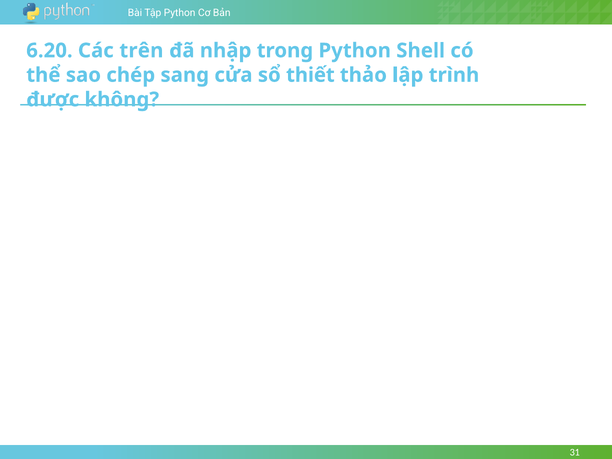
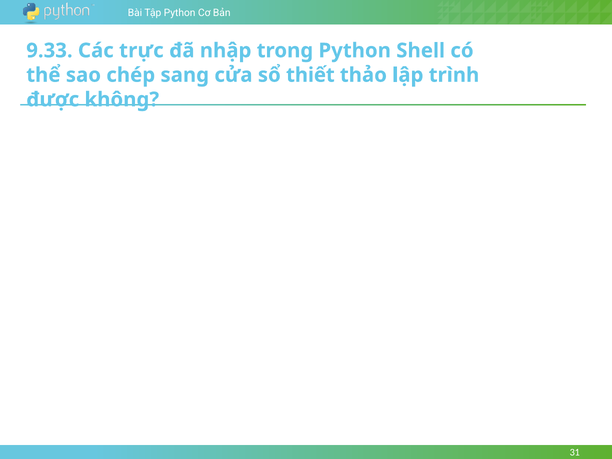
6.20: 6.20 -> 9.33
trên: trên -> trực
